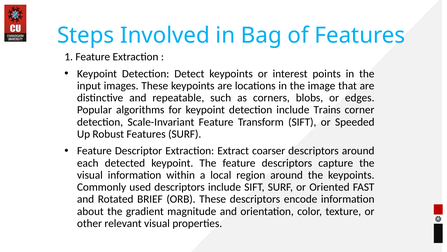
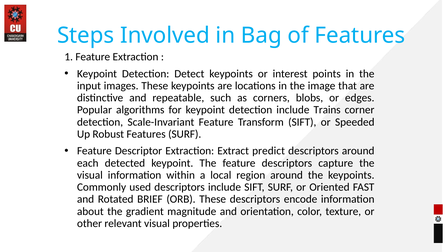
coarser: coarser -> predict
